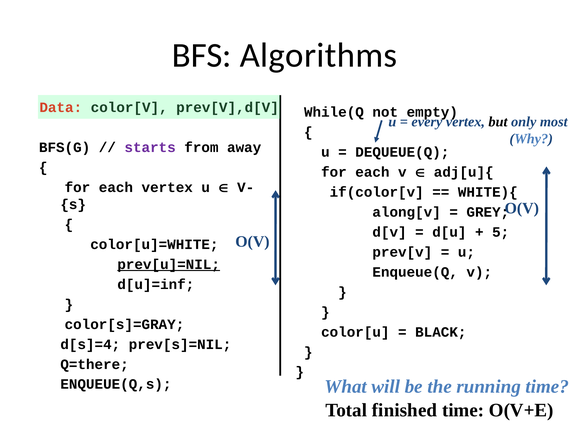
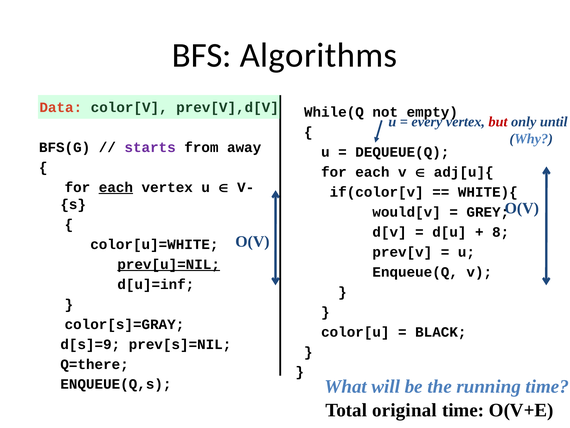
but colour: black -> red
most: most -> until
each at (116, 187) underline: none -> present
along[v: along[v -> would[v
5: 5 -> 8
d[s]=4: d[s]=4 -> d[s]=9
finished: finished -> original
